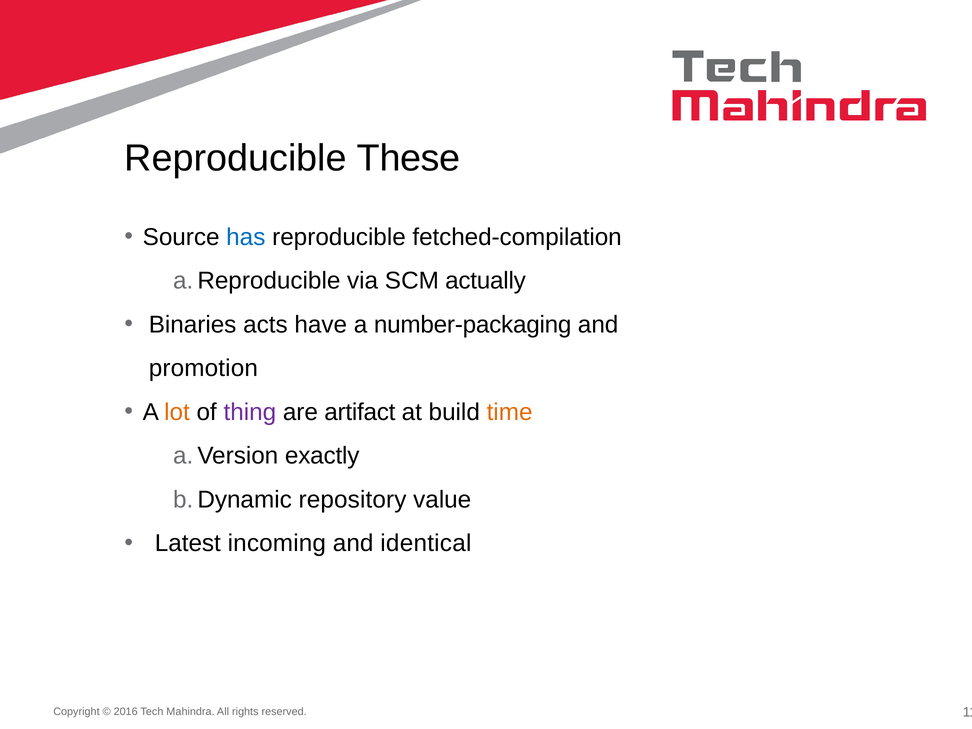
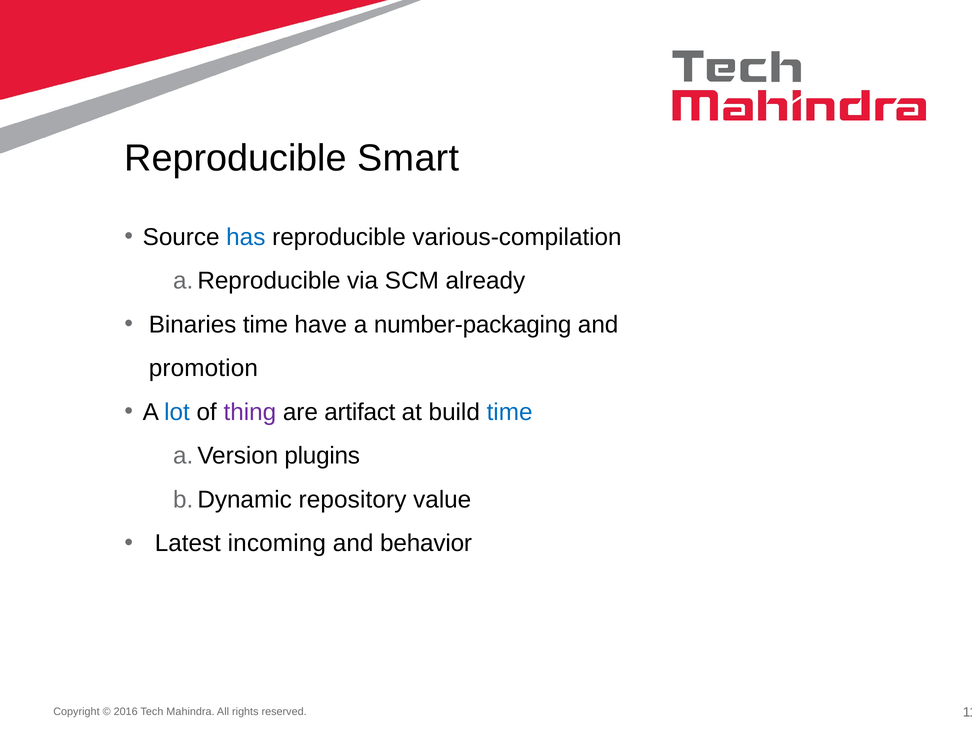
These: These -> Smart
fetched-compilation: fetched-compilation -> various-compilation
actually: actually -> already
Binaries acts: acts -> time
lot colour: orange -> blue
time at (510, 412) colour: orange -> blue
exactly: exactly -> plugins
identical: identical -> behavior
